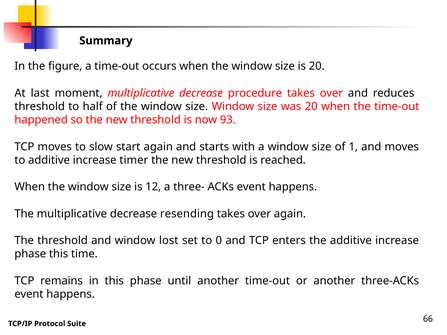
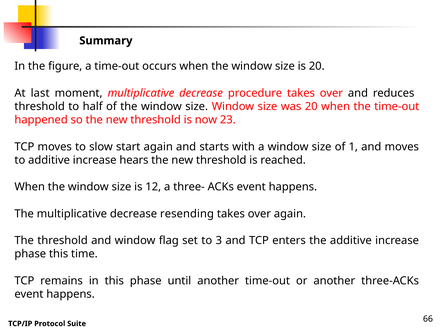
93: 93 -> 23
timer: timer -> hears
lost: lost -> flag
0: 0 -> 3
